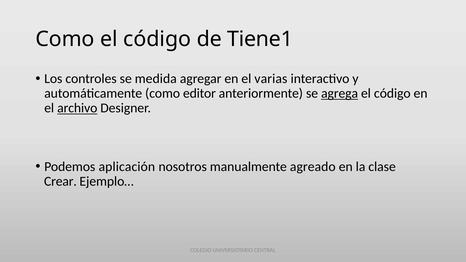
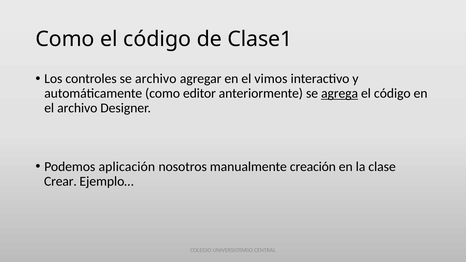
Tiene1: Tiene1 -> Clase1
se medida: medida -> archivo
varias: varias -> vimos
archivo at (77, 108) underline: present -> none
agreado: agreado -> creación
